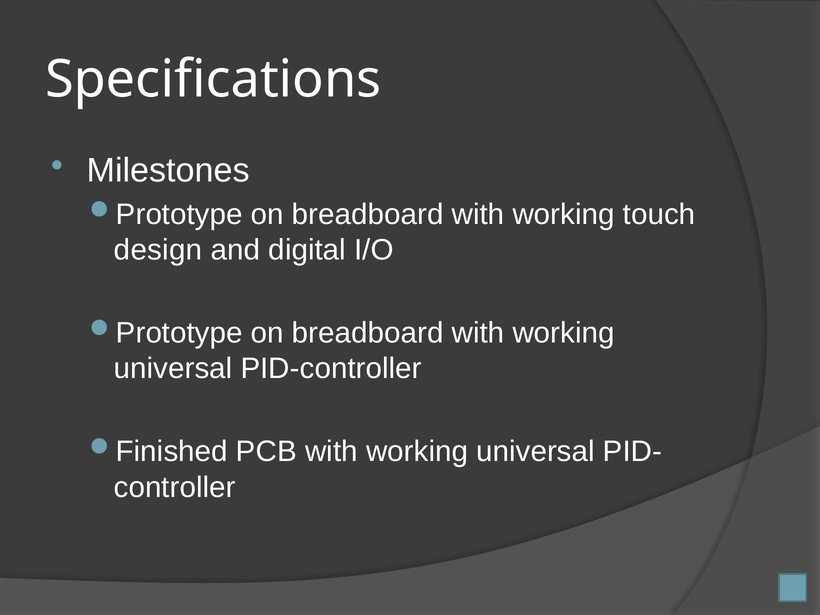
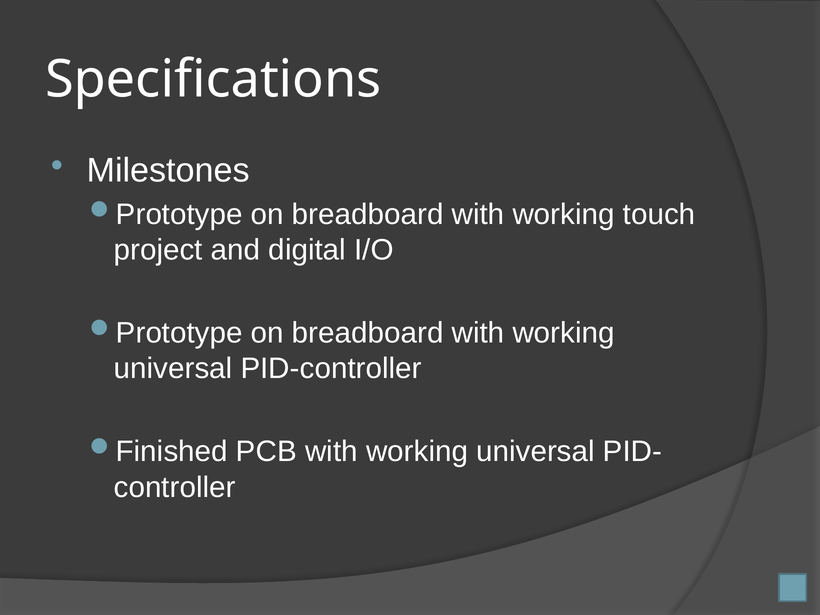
design: design -> project
